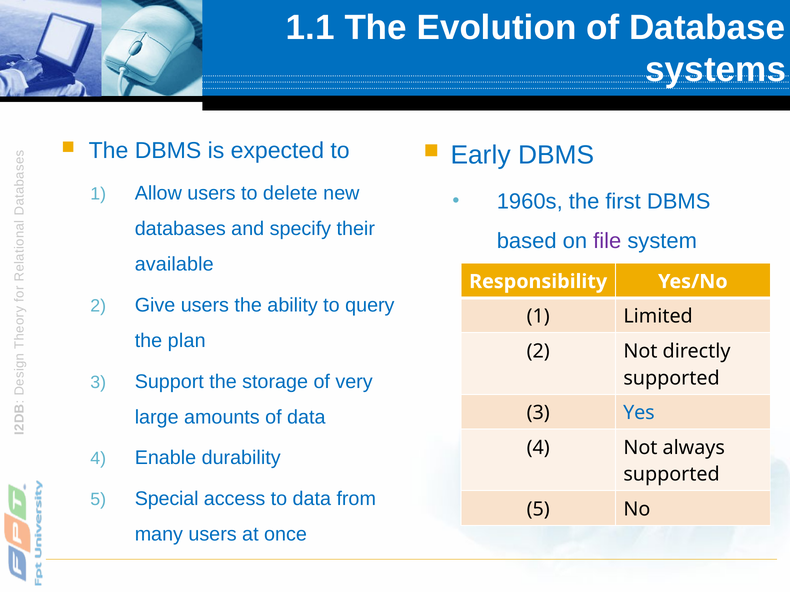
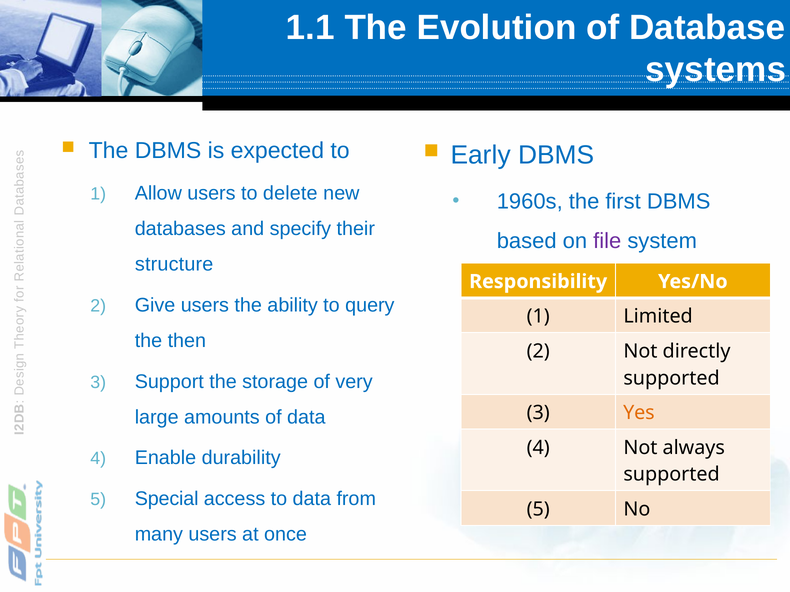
available: available -> structure
plan: plan -> then
Yes colour: blue -> orange
